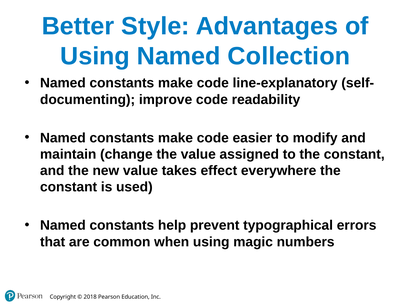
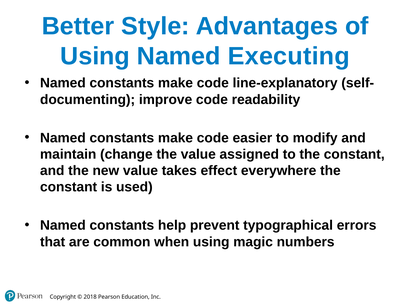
Collection: Collection -> Executing
